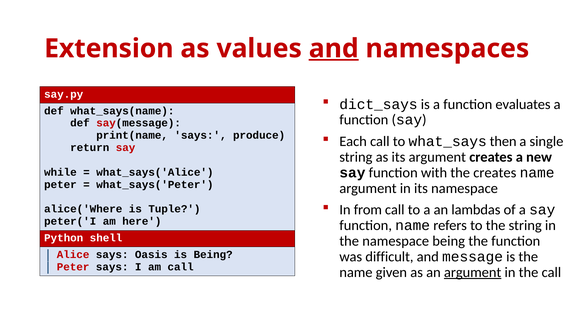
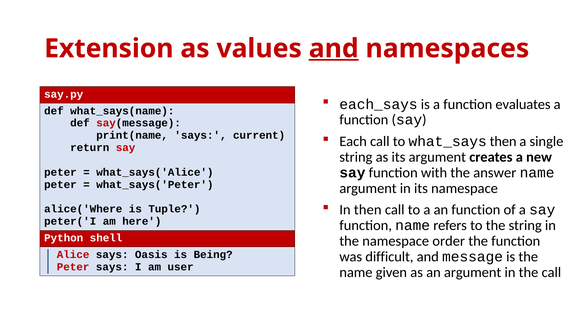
dict_says: dict_says -> each_says
produce: produce -> current
the creates: creates -> answer
while at (60, 173): while -> peter
In from: from -> then
an lambdas: lambdas -> function
namespace being: being -> order
am call: call -> user
argument at (473, 273) underline: present -> none
